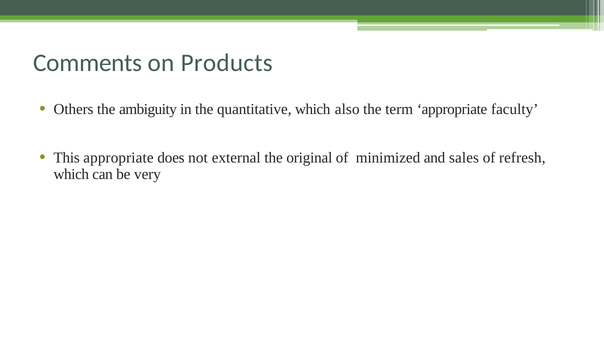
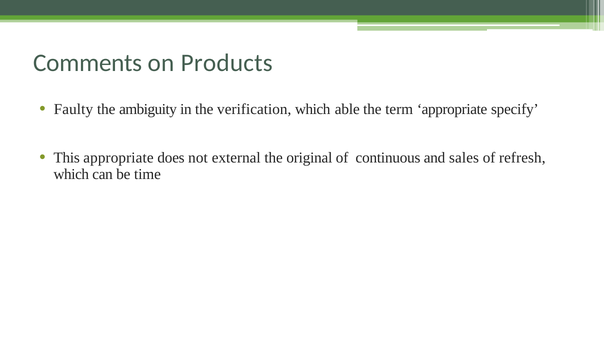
Others: Others -> Faulty
quantitative: quantitative -> verification
also: also -> able
faculty: faculty -> specify
minimized: minimized -> continuous
very: very -> time
